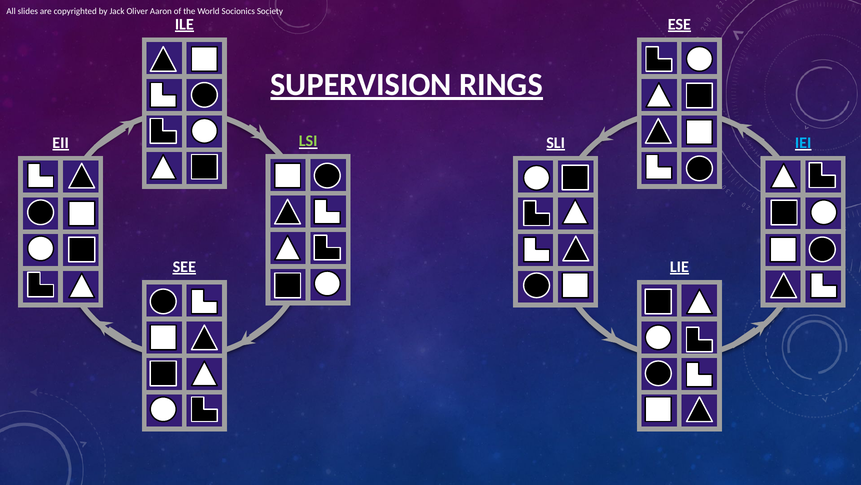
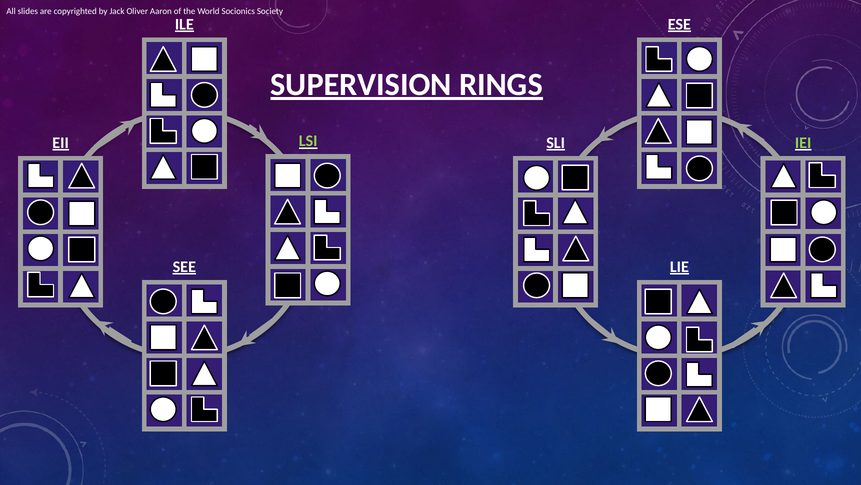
IEI colour: light blue -> light green
